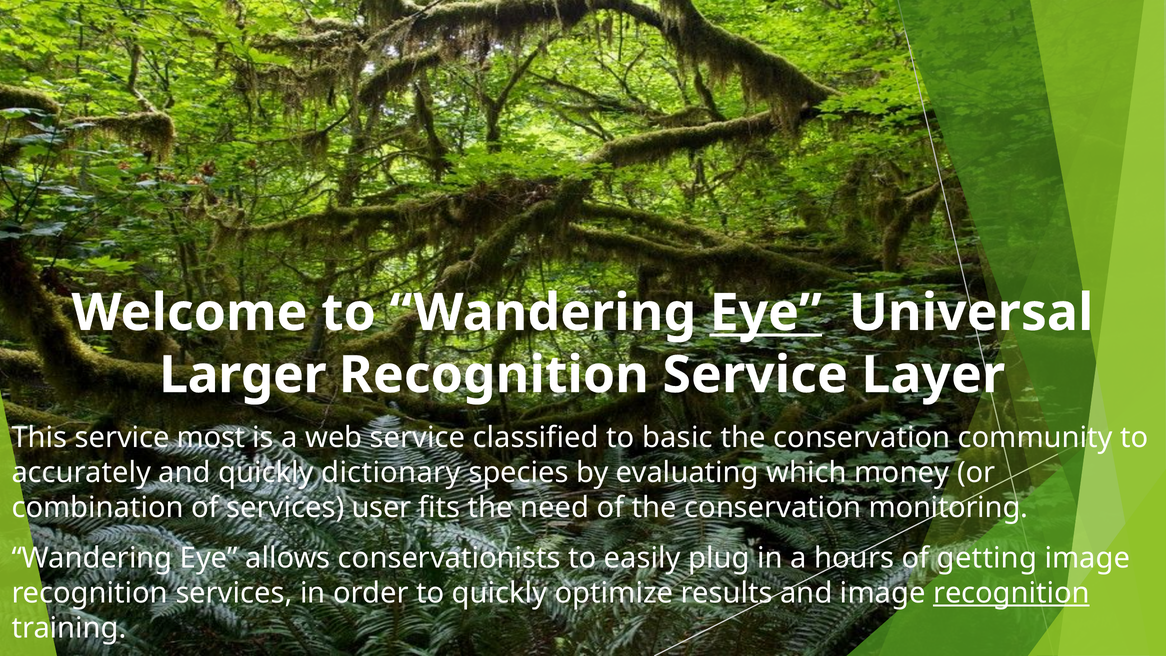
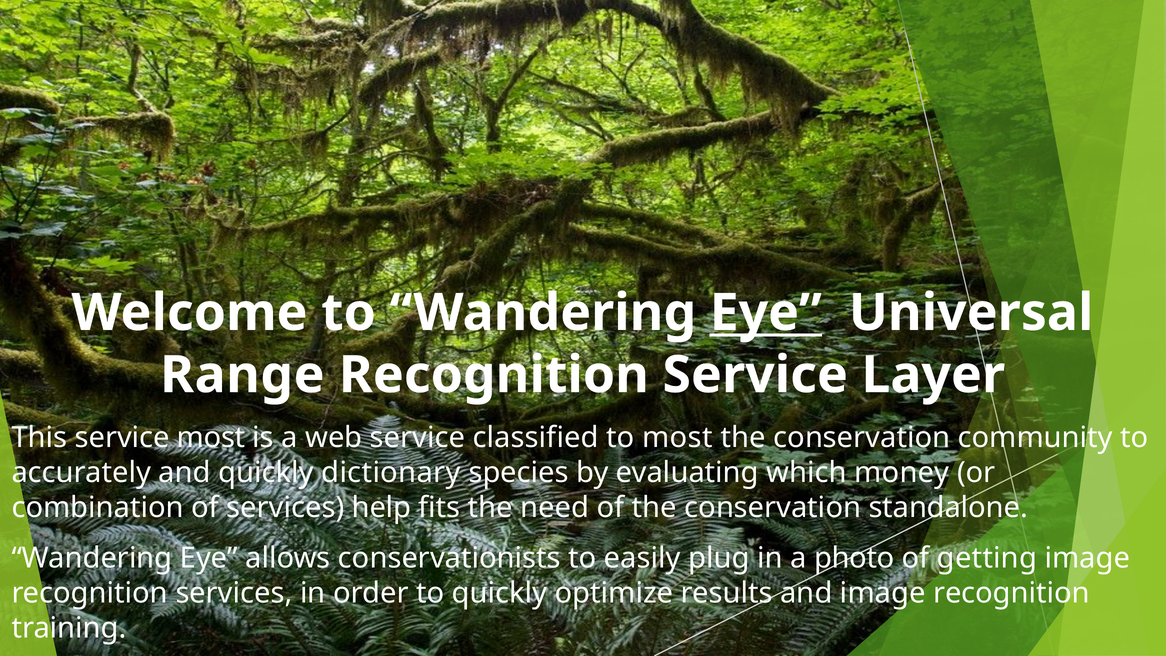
Larger: Larger -> Range
to basic: basic -> most
user: user -> help
monitoring: monitoring -> standalone
hours: hours -> photo
recognition at (1011, 593) underline: present -> none
